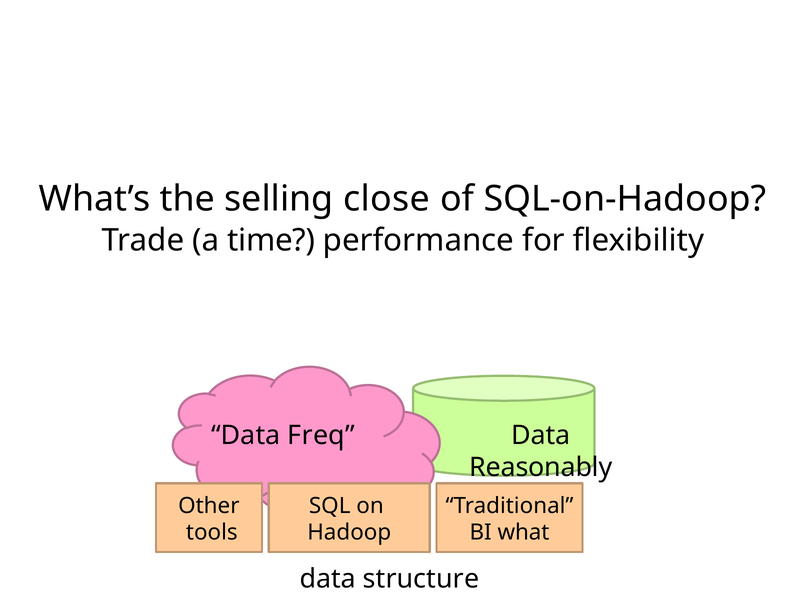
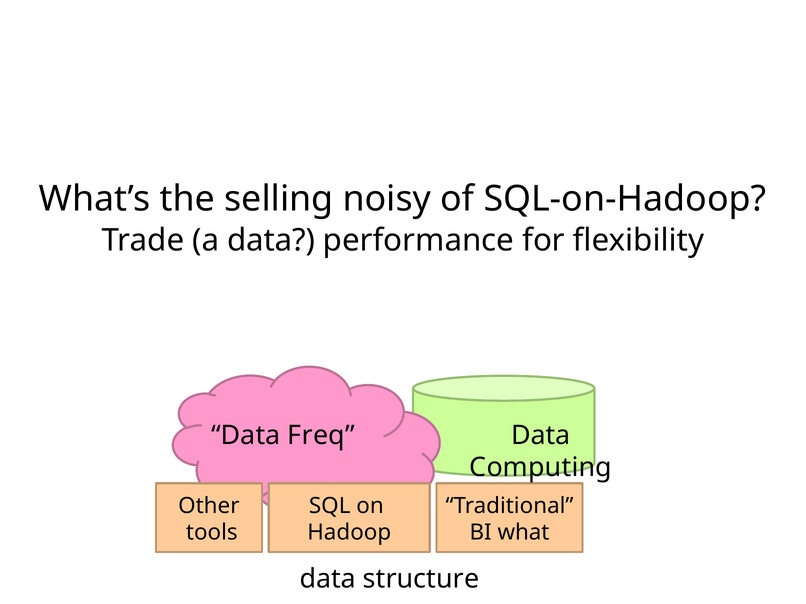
close: close -> noisy
a time: time -> data
Reasonably: Reasonably -> Computing
